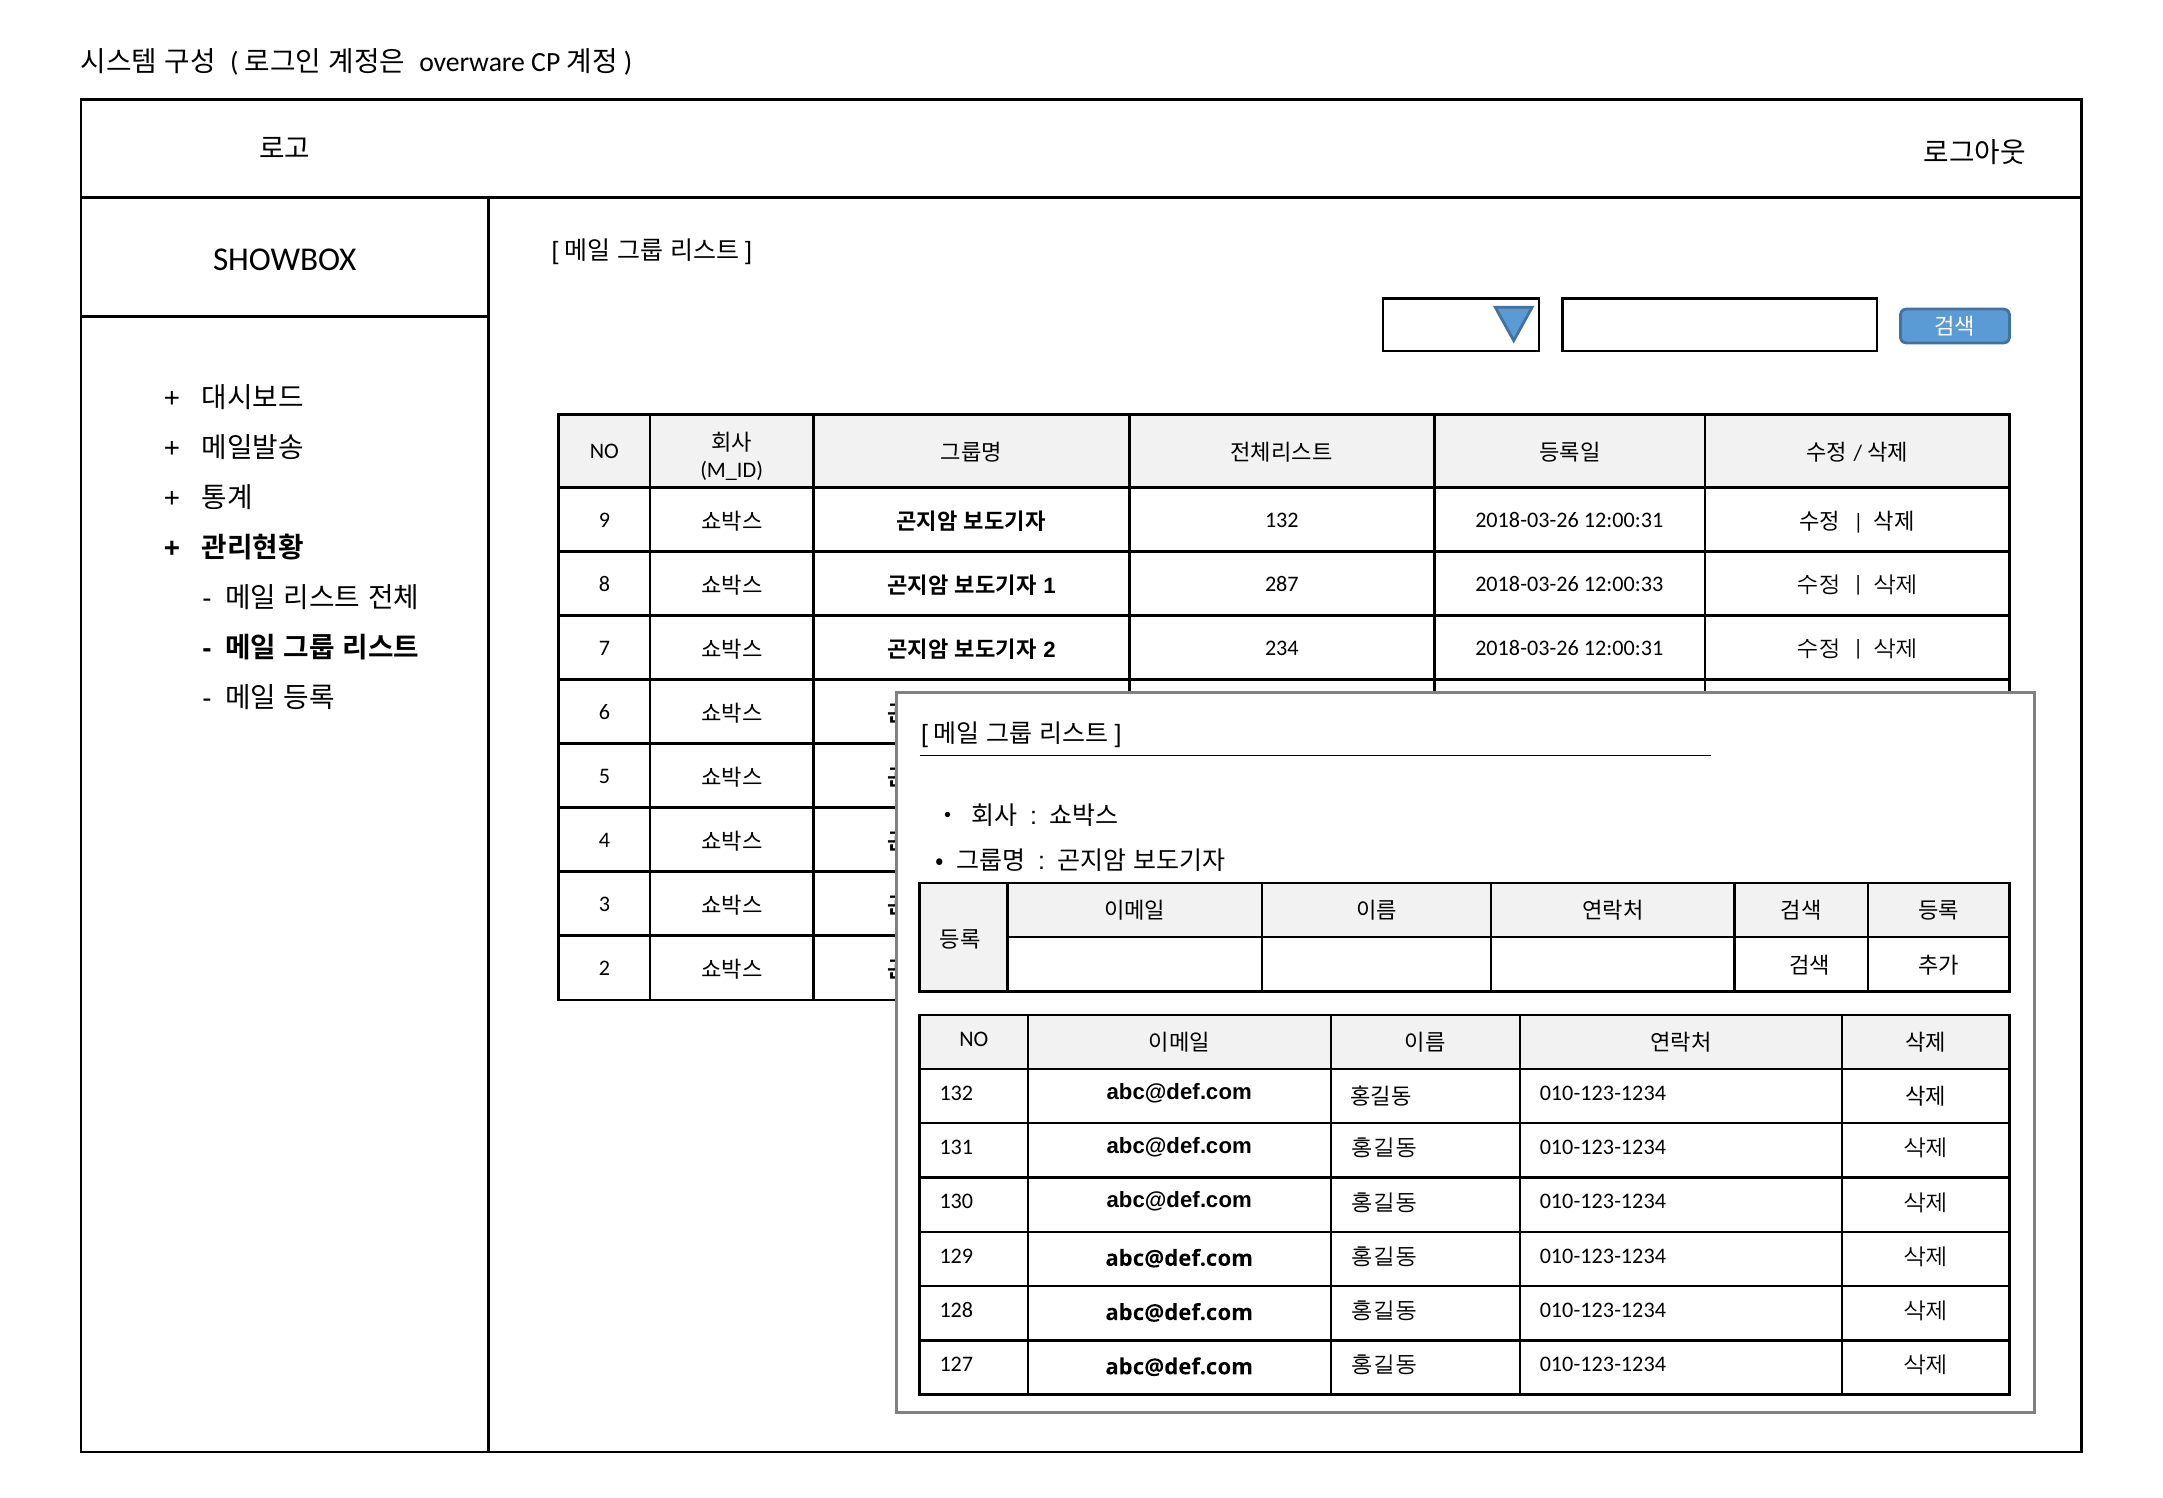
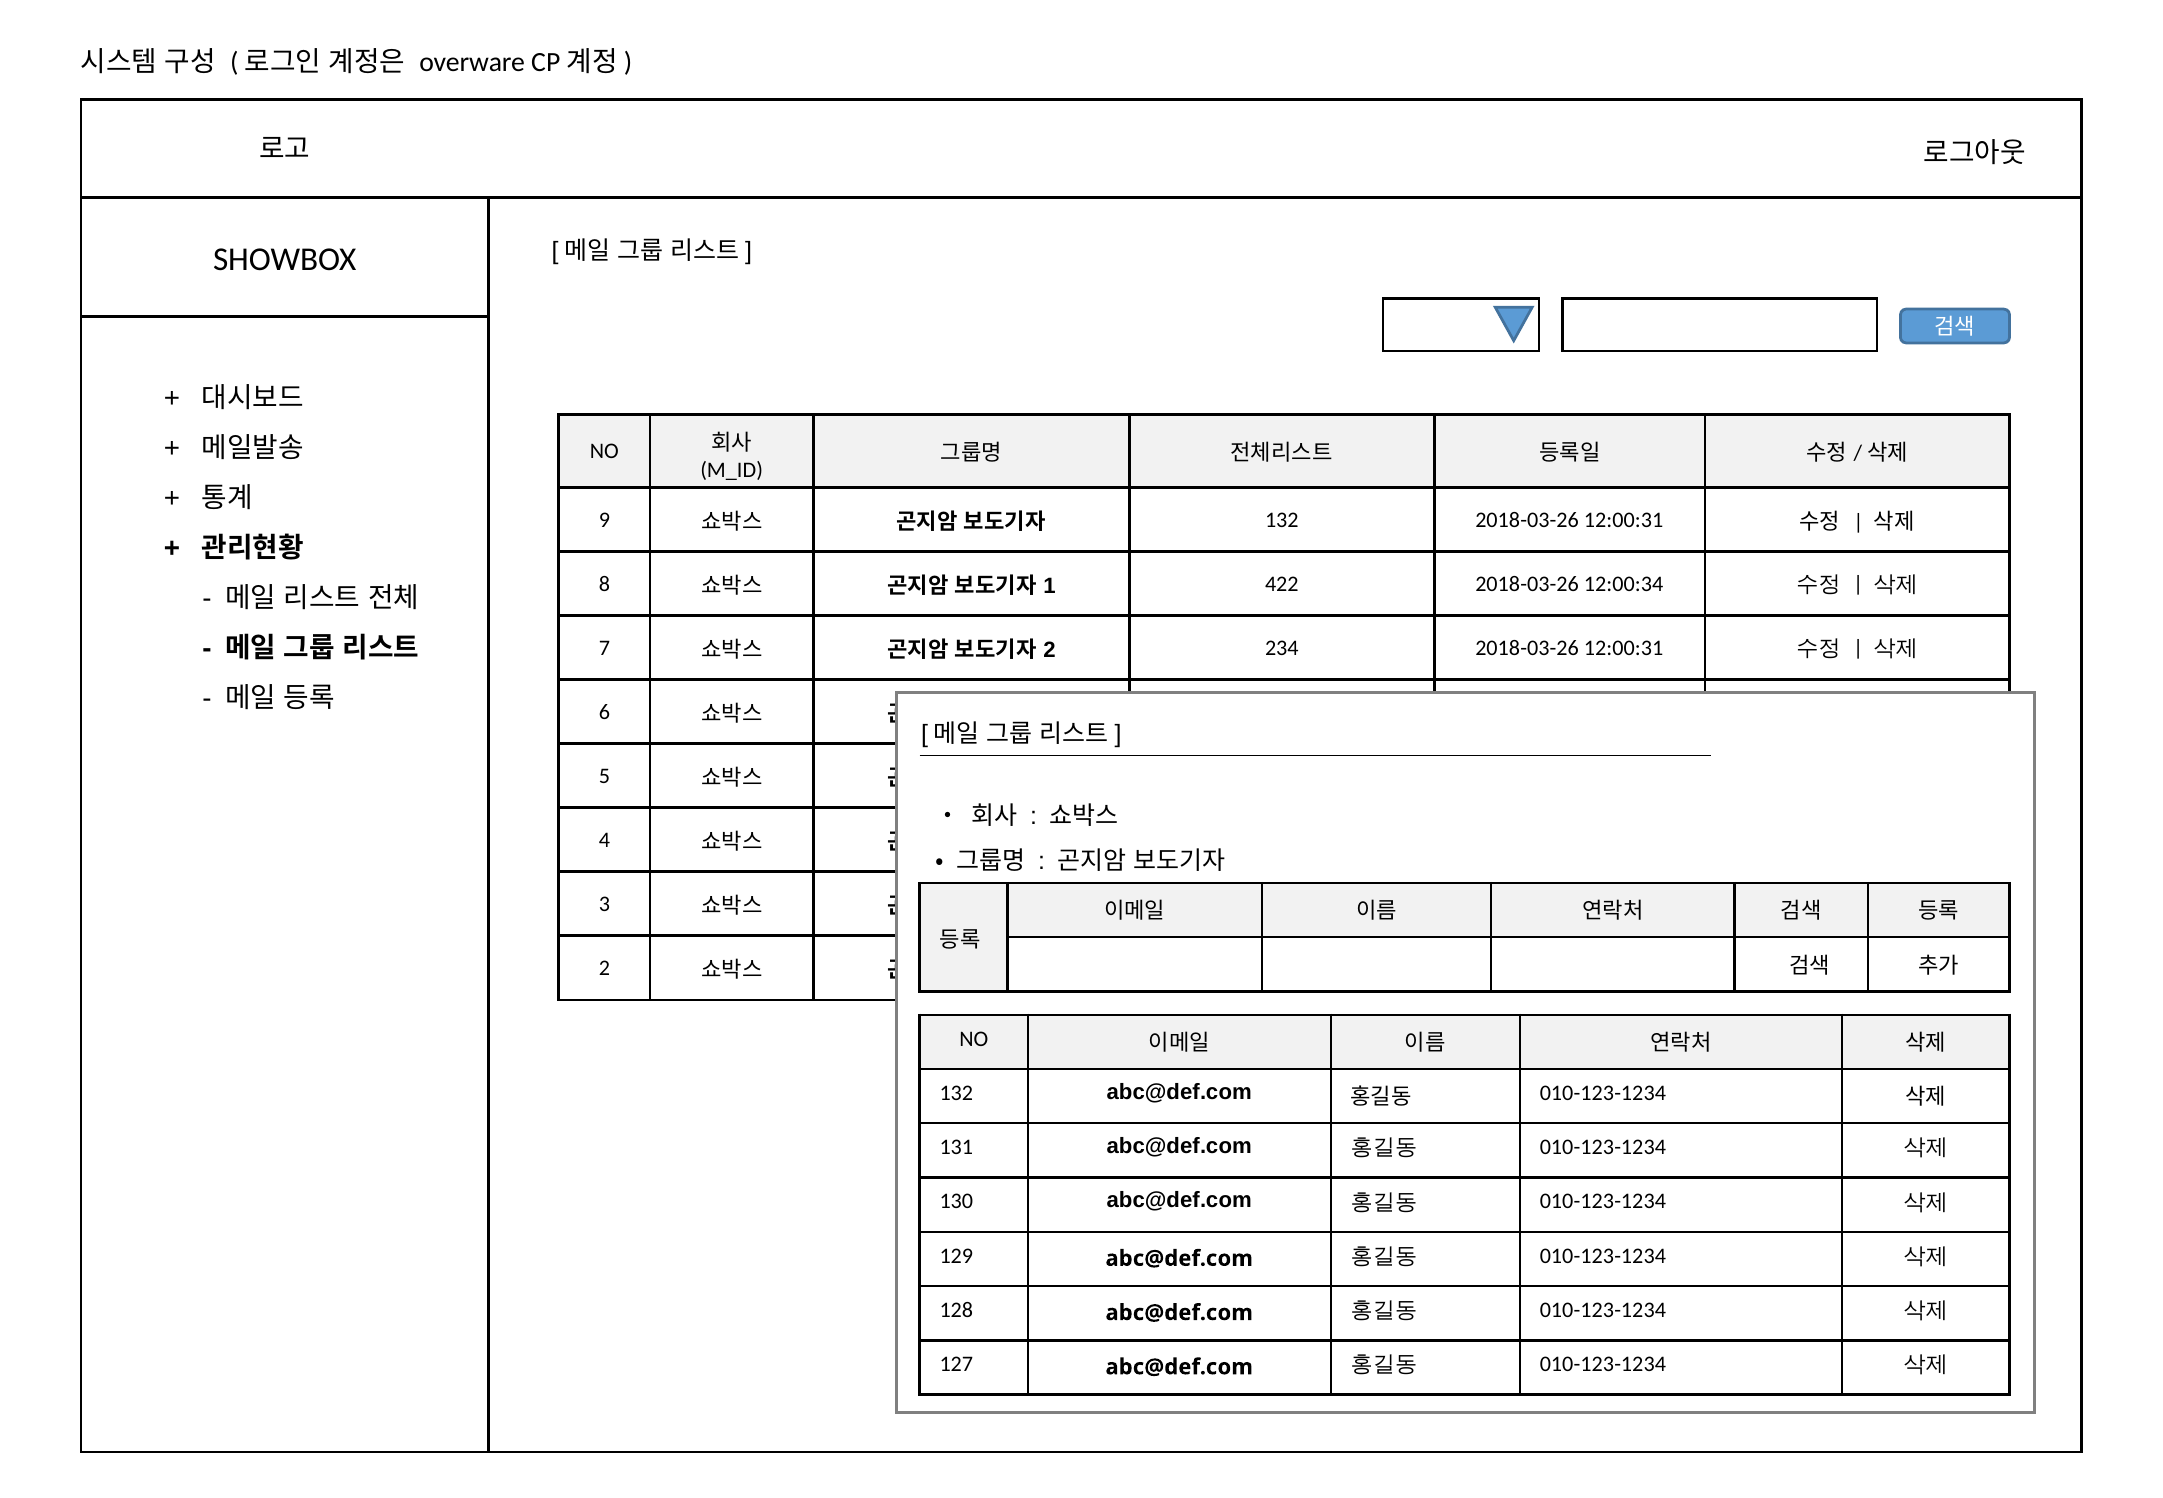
287: 287 -> 422
12:00:33: 12:00:33 -> 12:00:34
